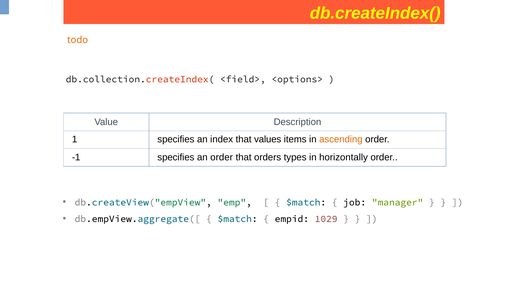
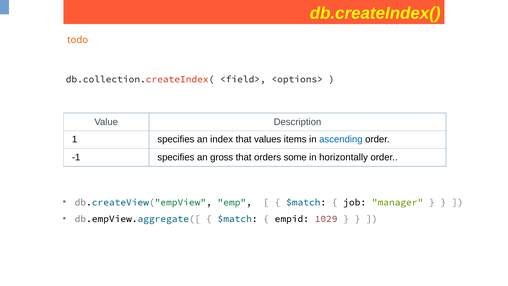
ascending colour: orange -> blue
an order: order -> gross
types: types -> some
